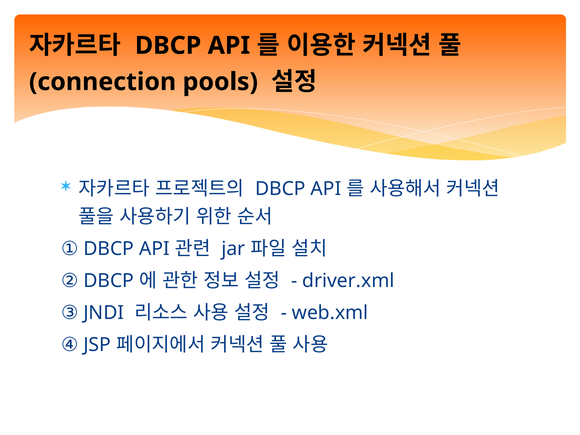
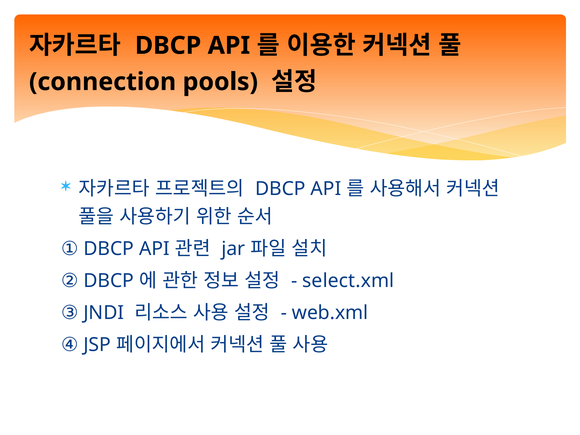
driver.xml: driver.xml -> select.xml
